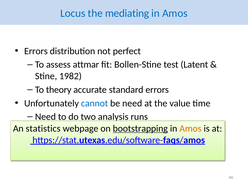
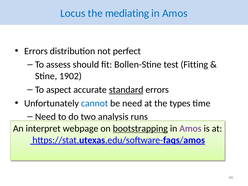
attmar: attmar -> should
Latent: Latent -> Fitting
1982: 1982 -> 1902
theory: theory -> aspect
standard underline: none -> present
value: value -> types
statistics: statistics -> interpret
Amos at (190, 128) colour: orange -> purple
